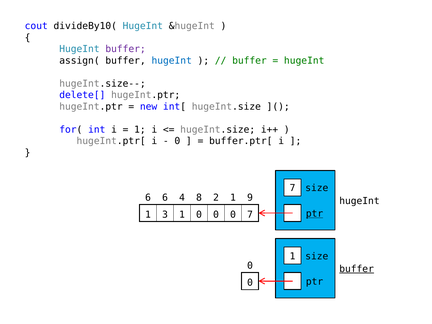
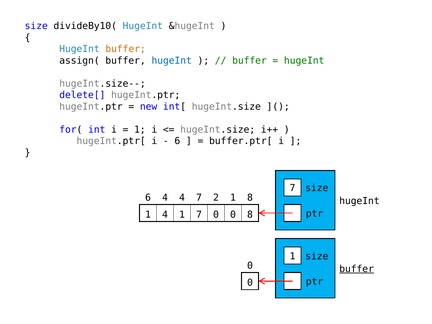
cout at (36, 26): cout -> size
buffer at (126, 49) colour: purple -> orange
0 at (177, 141): 0 -> 6
6 6: 6 -> 4
4 8: 8 -> 7
1 9: 9 -> 8
ptr at (315, 214) underline: present -> none
1 3: 3 -> 4
1 0: 0 -> 7
0 7: 7 -> 8
